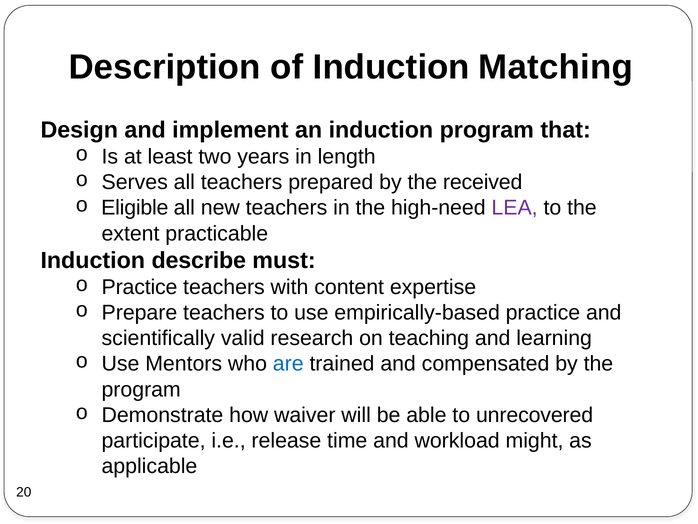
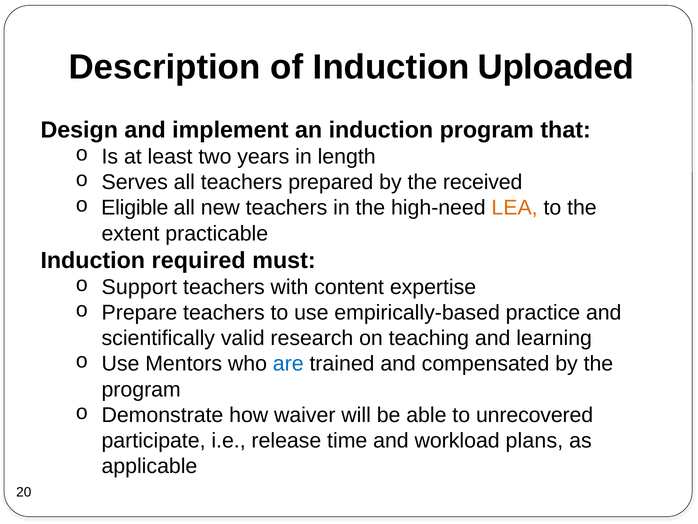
Matching: Matching -> Uploaded
LEA colour: purple -> orange
describe: describe -> required
Practice at (140, 287): Practice -> Support
might: might -> plans
